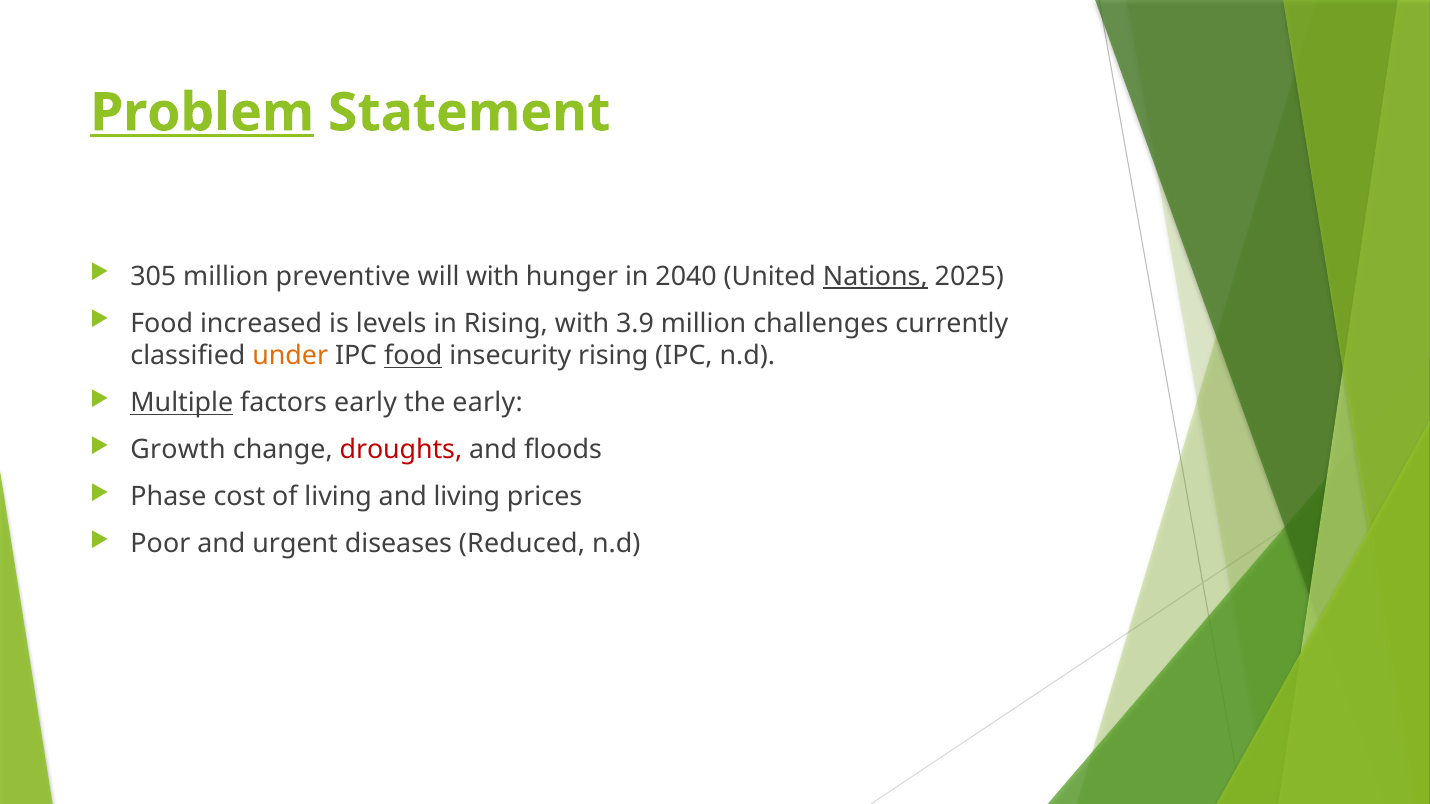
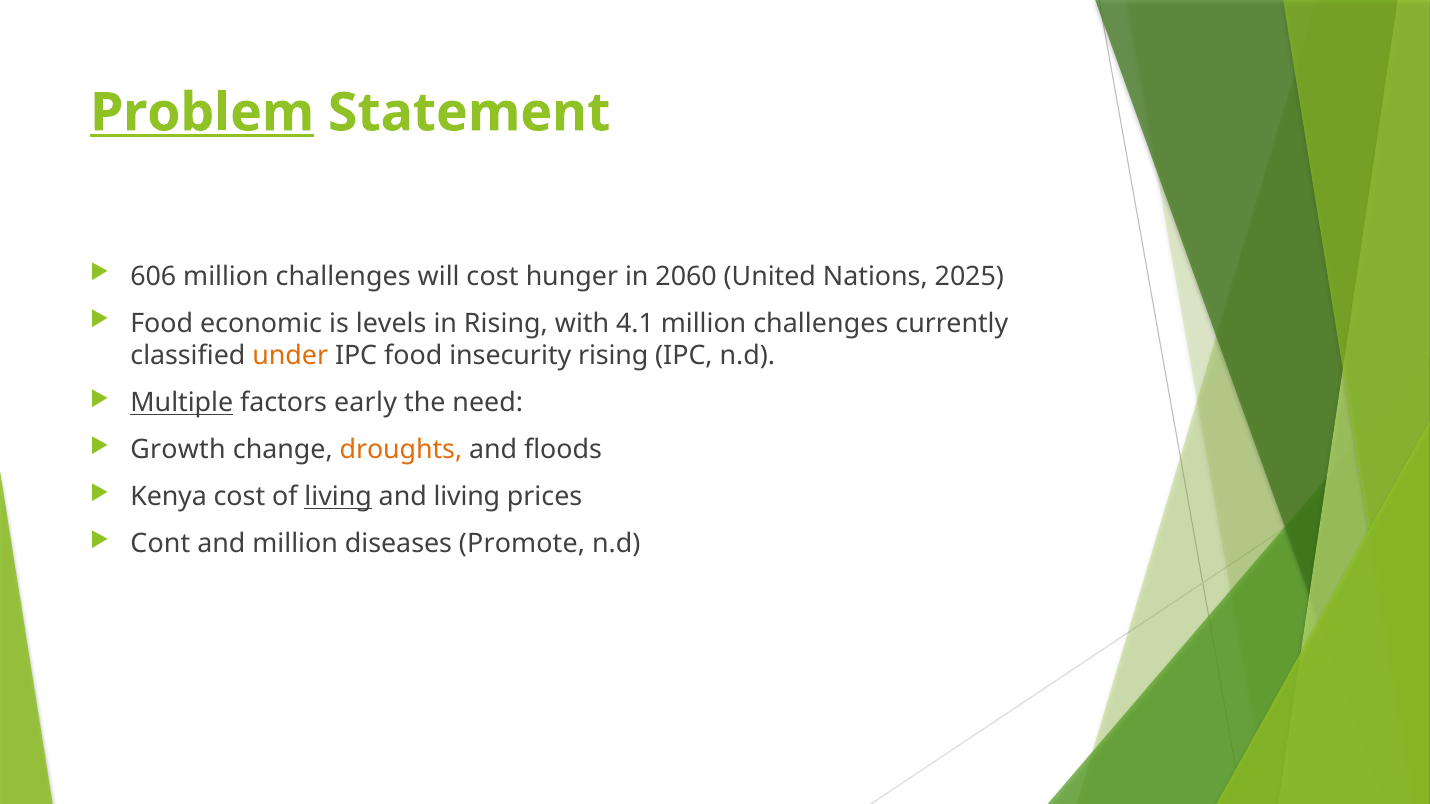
305: 305 -> 606
preventive at (343, 277): preventive -> challenges
will with: with -> cost
2040: 2040 -> 2060
Nations underline: present -> none
increased: increased -> economic
3.9: 3.9 -> 4.1
food at (413, 356) underline: present -> none
the early: early -> need
droughts colour: red -> orange
Phase: Phase -> Kenya
living at (338, 497) underline: none -> present
Poor: Poor -> Cont
and urgent: urgent -> million
Reduced: Reduced -> Promote
